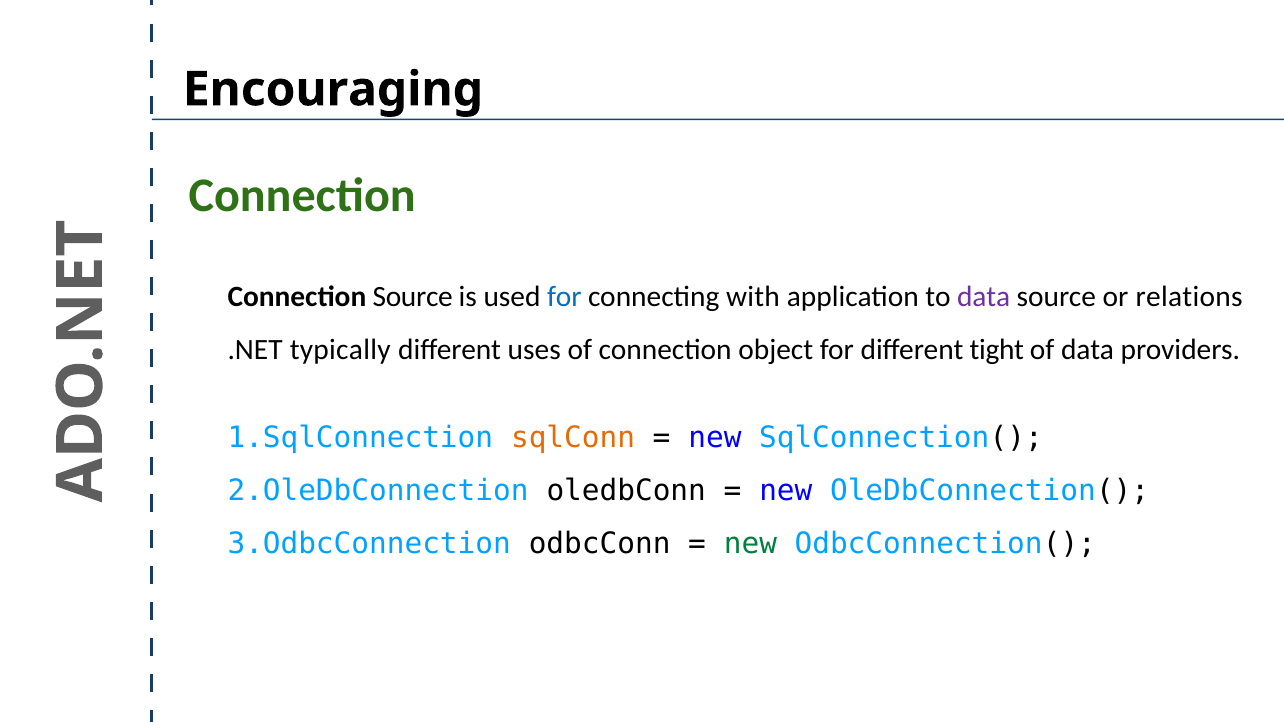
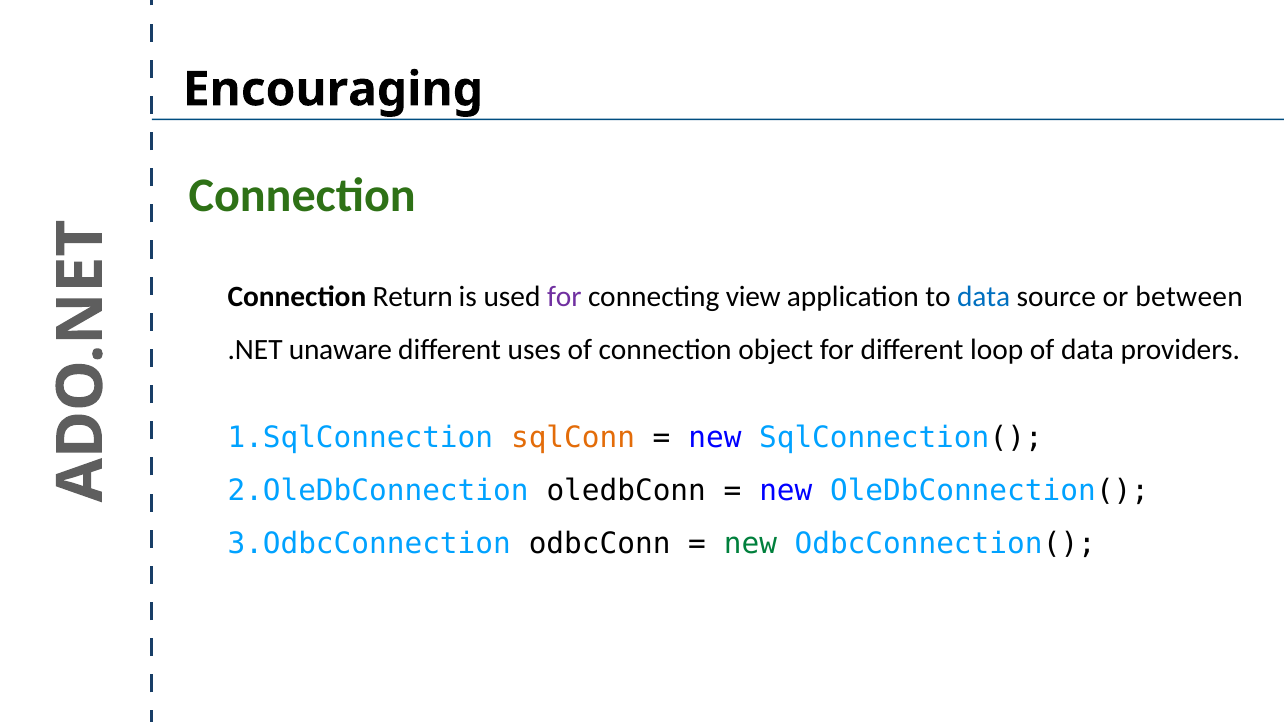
Connection Source: Source -> Return
for at (564, 297) colour: blue -> purple
with: with -> view
data at (984, 297) colour: purple -> blue
relations: relations -> between
typically: typically -> unaware
tight: tight -> loop
